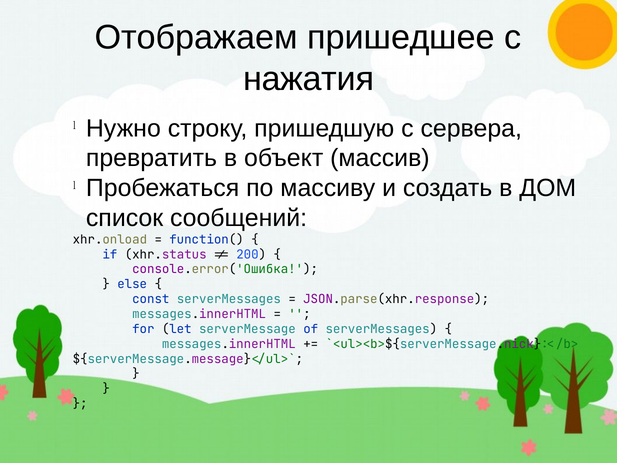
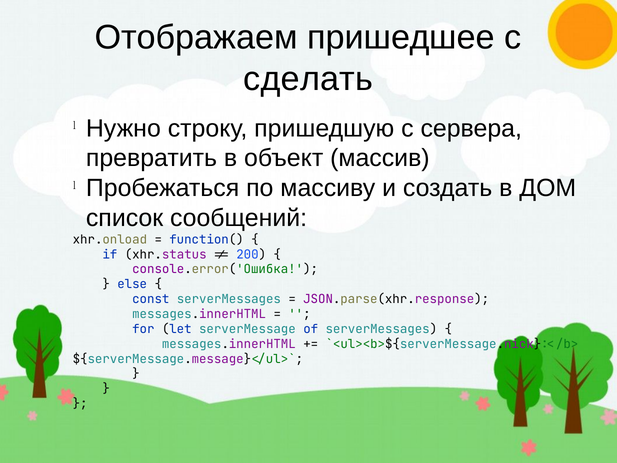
нажатия: нажатия -> сделать
